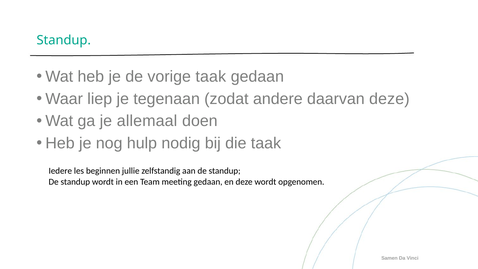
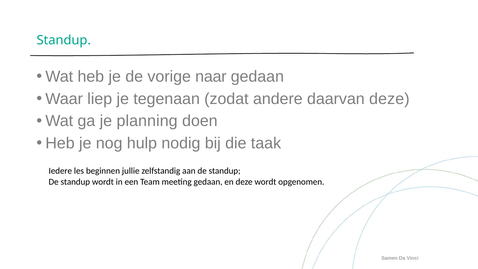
vorige taak: taak -> naar
allemaal: allemaal -> planning
